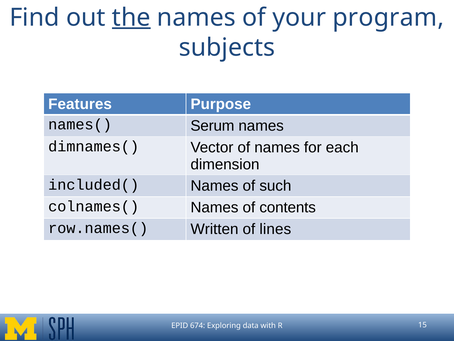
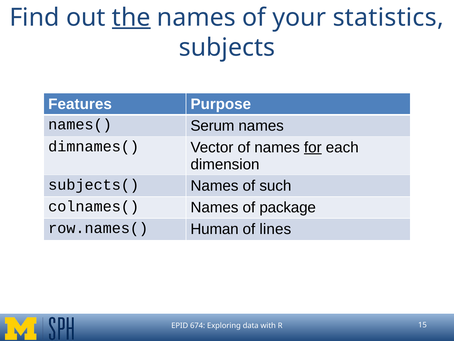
program: program -> statistics
for underline: none -> present
included(: included( -> subjects(
contents: contents -> package
Written: Written -> Human
